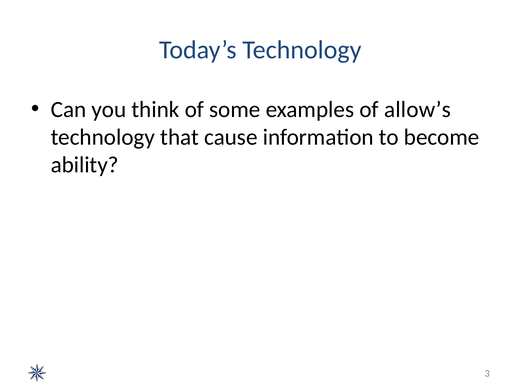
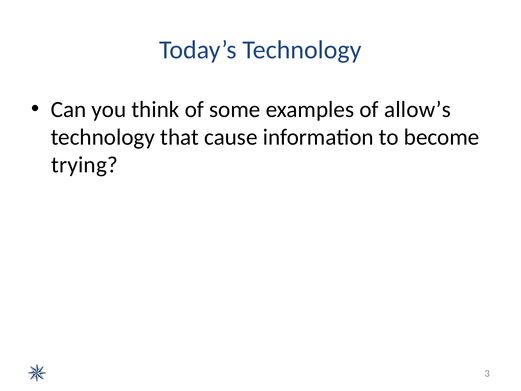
ability: ability -> trying
